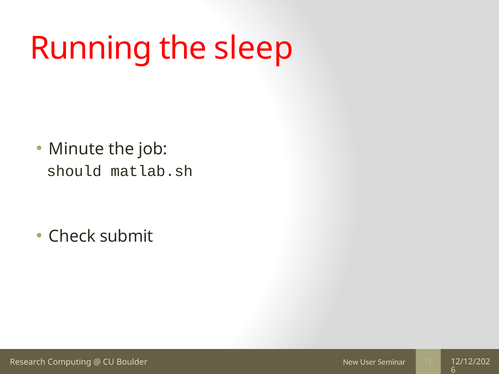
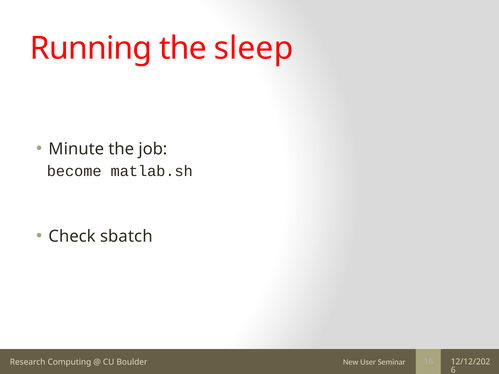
should: should -> become
submit: submit -> sbatch
